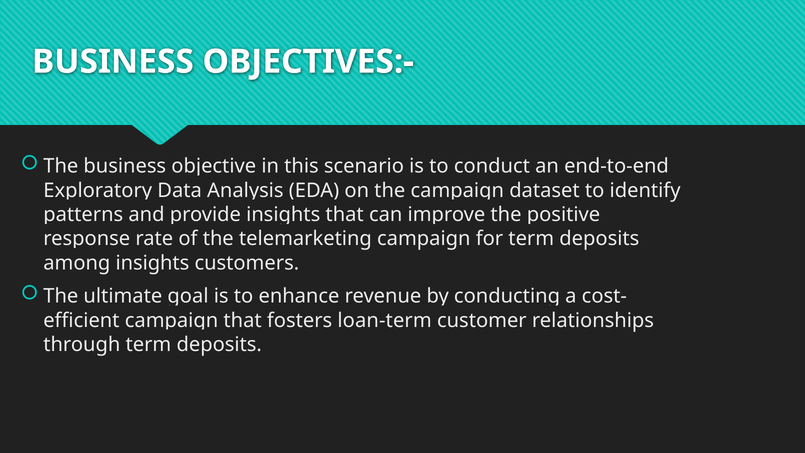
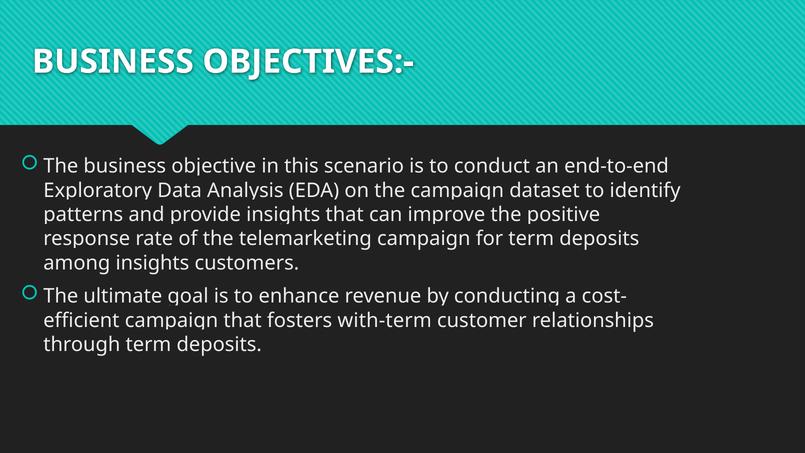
loan-term: loan-term -> with-term
